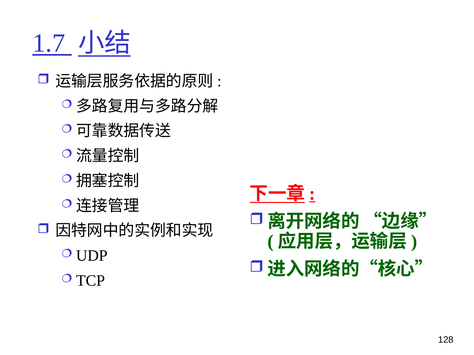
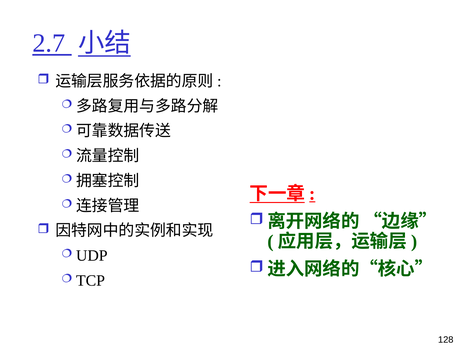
1.7: 1.7 -> 2.7
